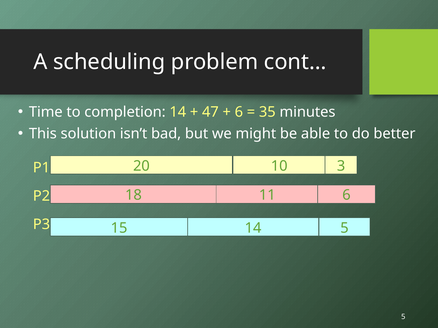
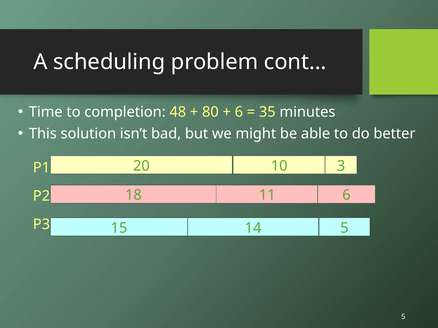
completion 14: 14 -> 48
47: 47 -> 80
